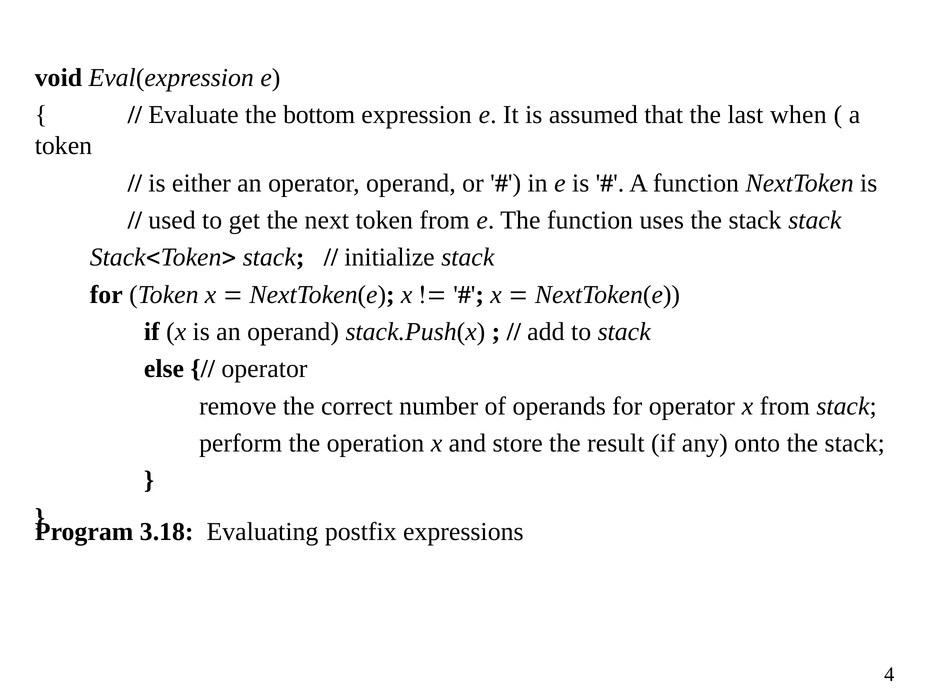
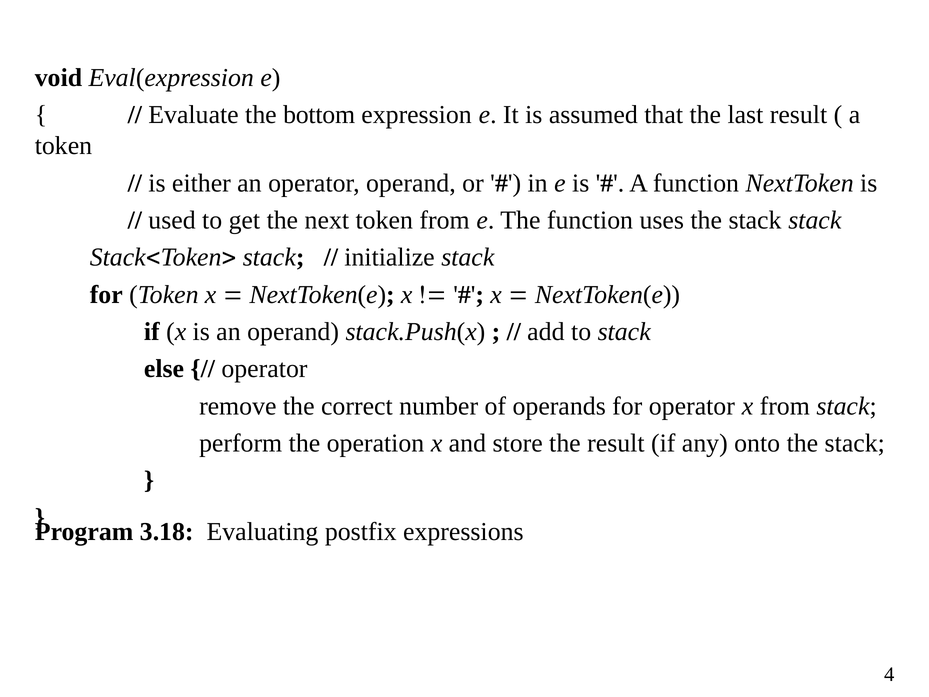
last when: when -> result
